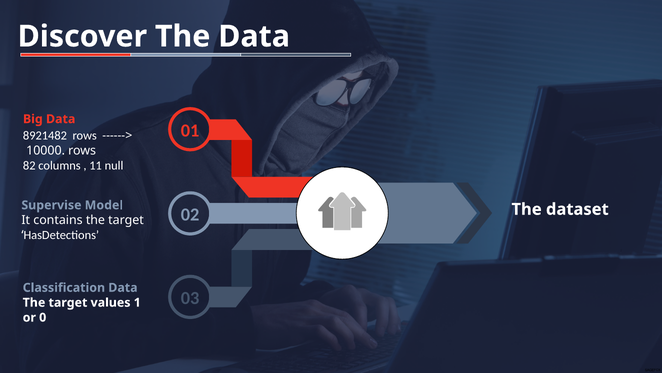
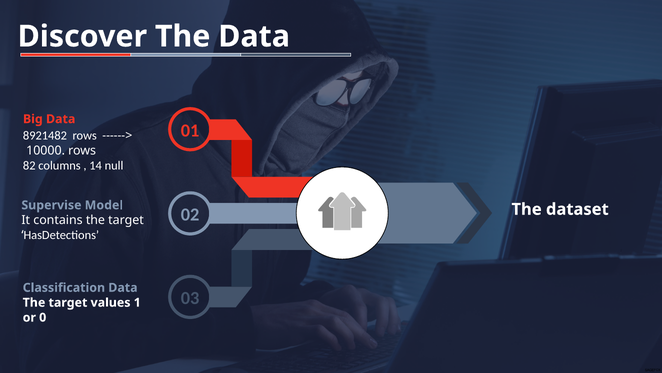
11: 11 -> 14
